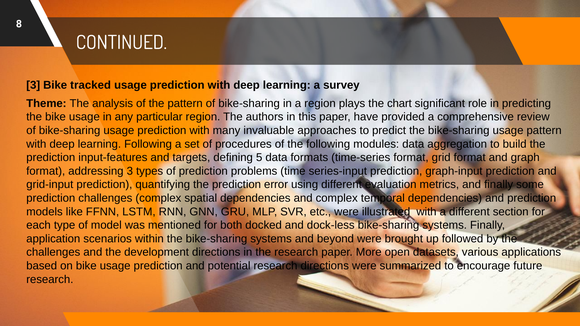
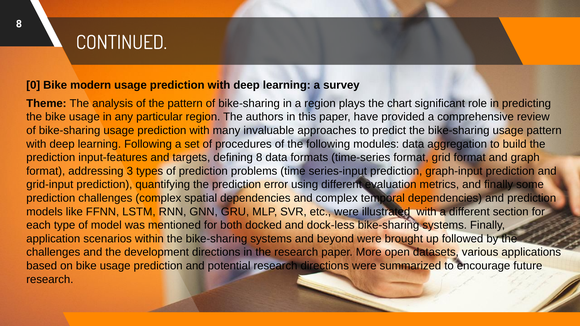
3 at (33, 85): 3 -> 0
tracked: tracked -> modern
defining 5: 5 -> 8
